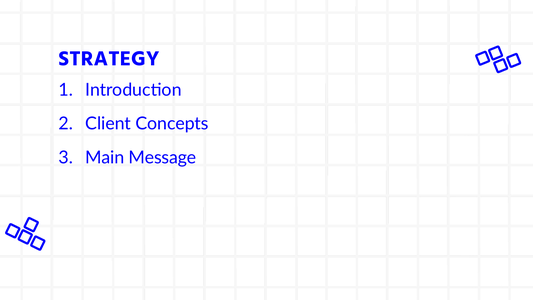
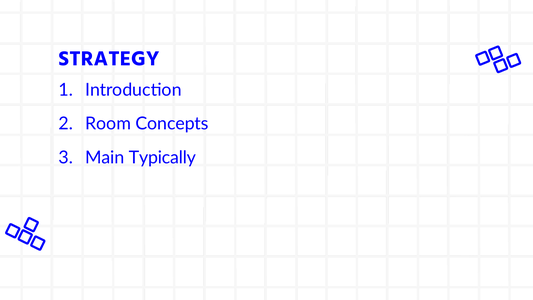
Client: Client -> Room
Message: Message -> Typically
